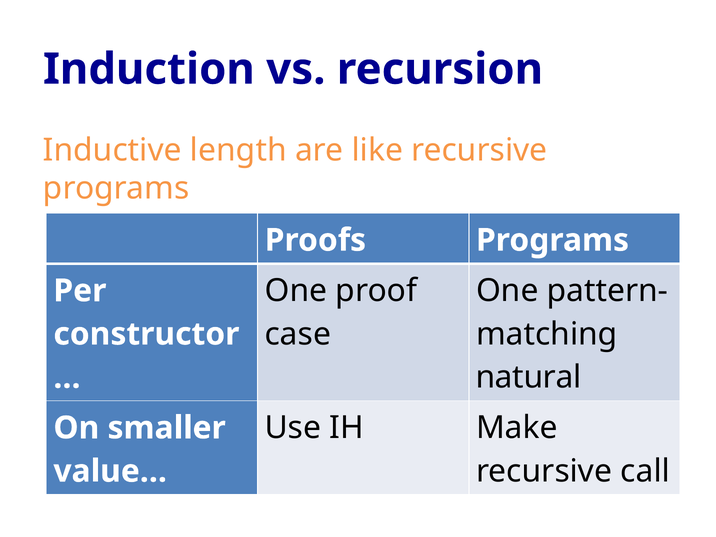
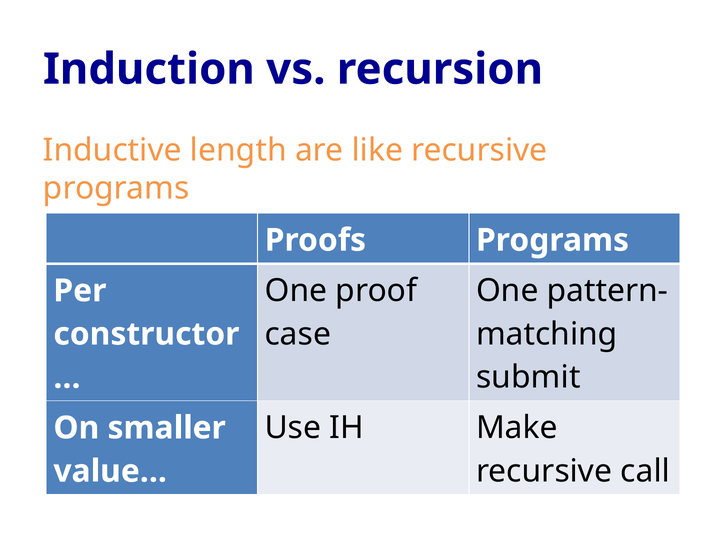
natural: natural -> submit
